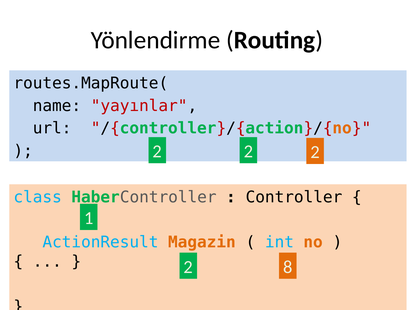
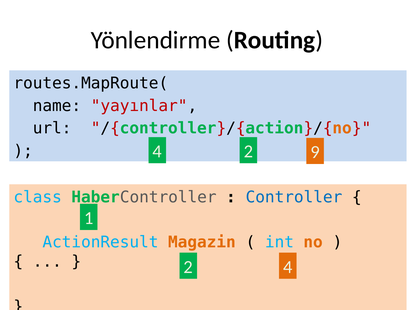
2 at (157, 152): 2 -> 4
2 at (315, 152): 2 -> 9
Controller colour: black -> blue
2 8: 8 -> 4
